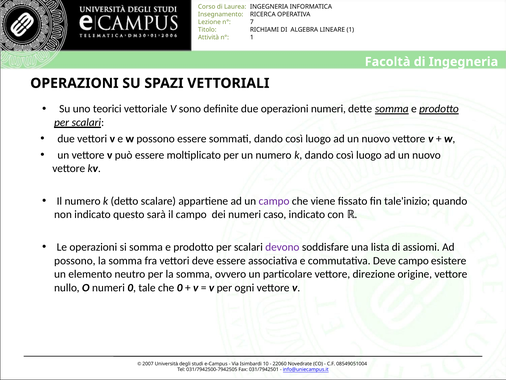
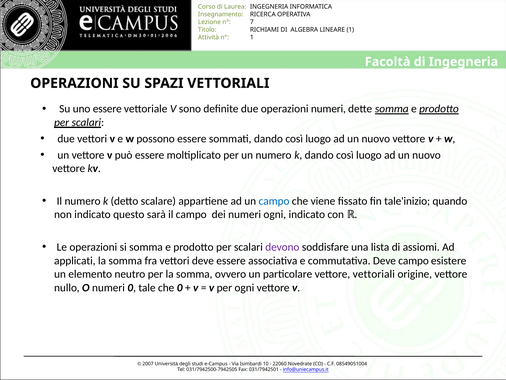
uno teorici: teorici -> essere
campo at (274, 201) colour: purple -> blue
numeri caso: caso -> ogni
possono at (75, 260): possono -> applicati
vettore direzione: direzione -> vettoriali
